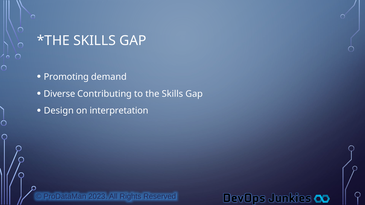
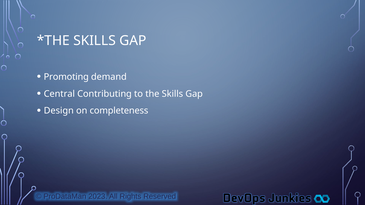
Diverse: Diverse -> Central
interpretation: interpretation -> completeness
